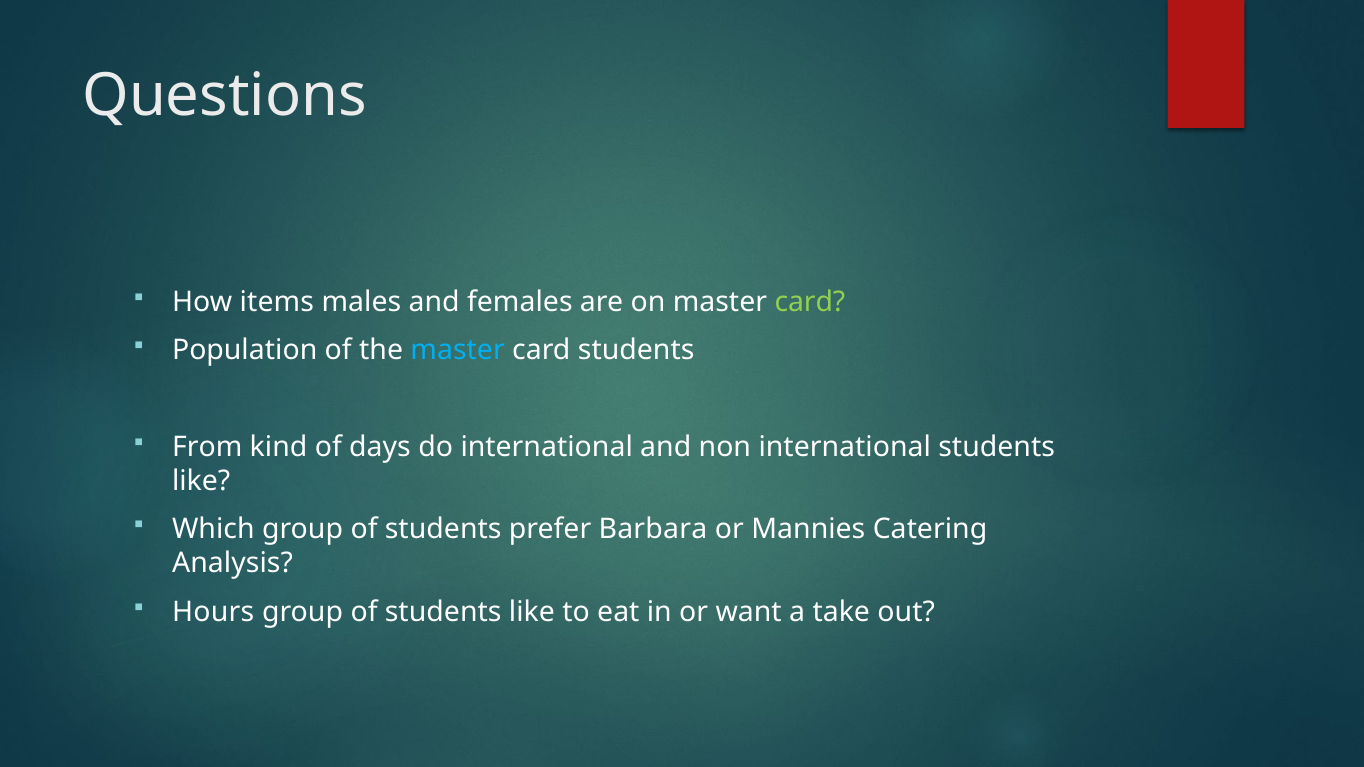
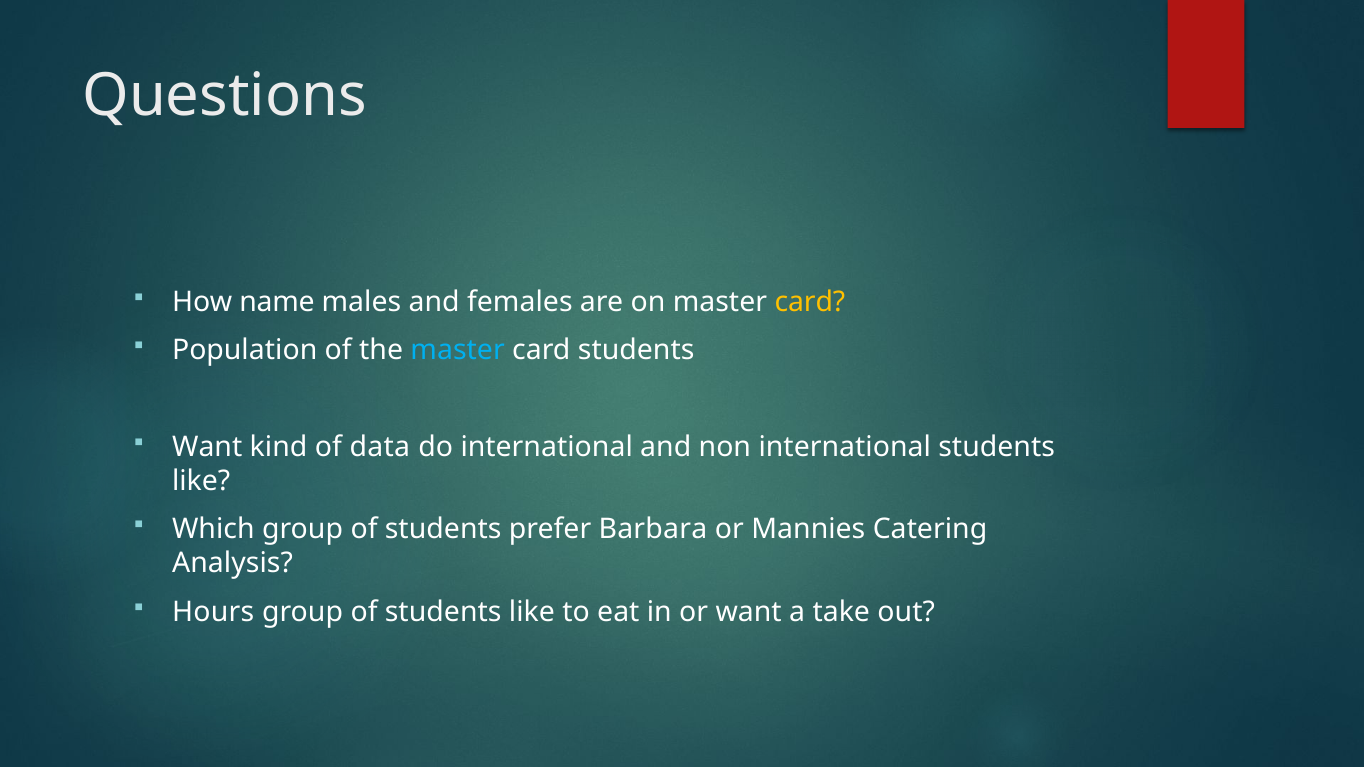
items: items -> name
card at (810, 302) colour: light green -> yellow
From at (207, 447): From -> Want
days: days -> data
